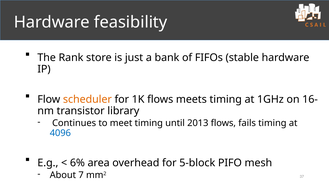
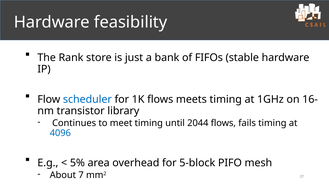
scheduler colour: orange -> blue
2013: 2013 -> 2044
6%: 6% -> 5%
